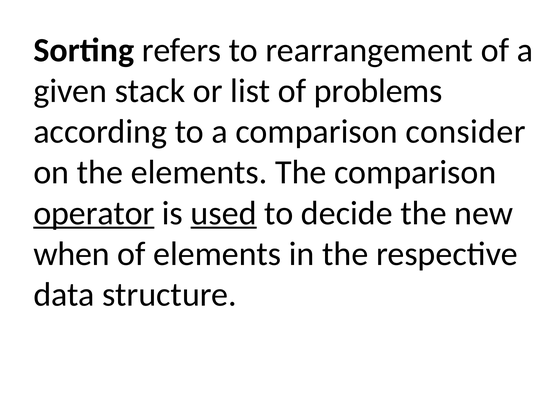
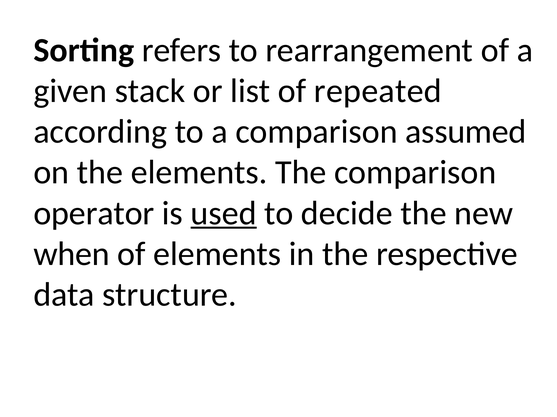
problems: problems -> repeated
consider: consider -> assumed
operator underline: present -> none
